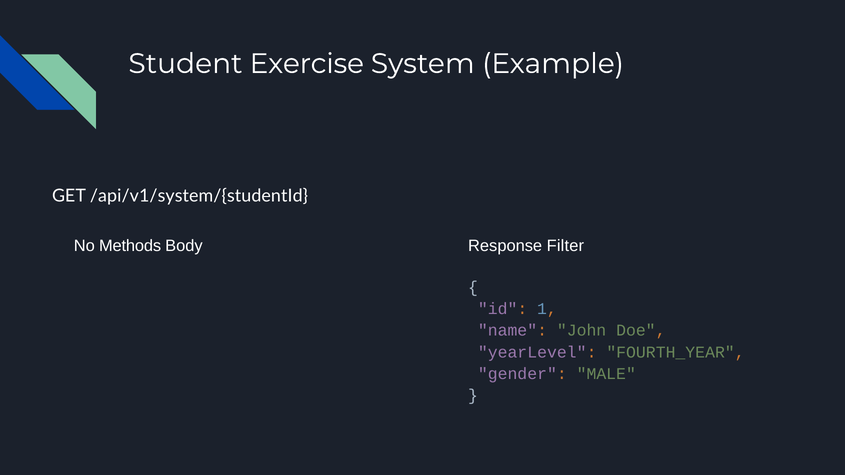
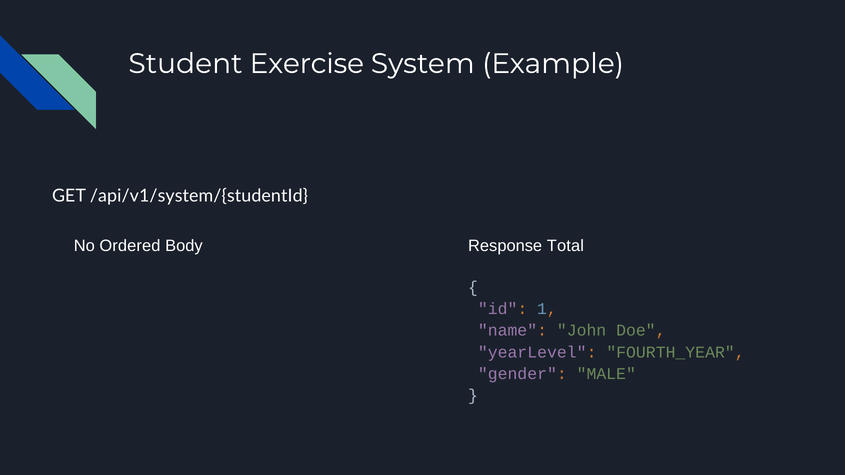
Methods: Methods -> Ordered
Filter: Filter -> Total
